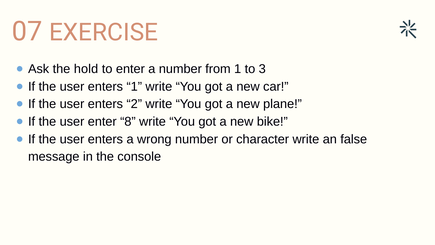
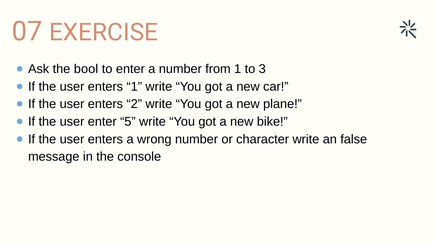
hold: hold -> bool
8: 8 -> 5
